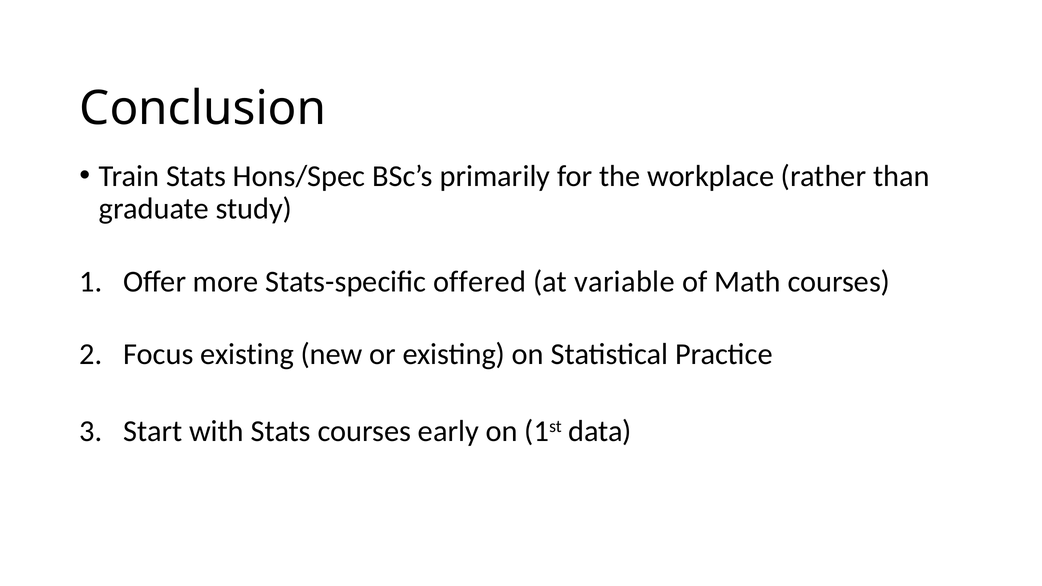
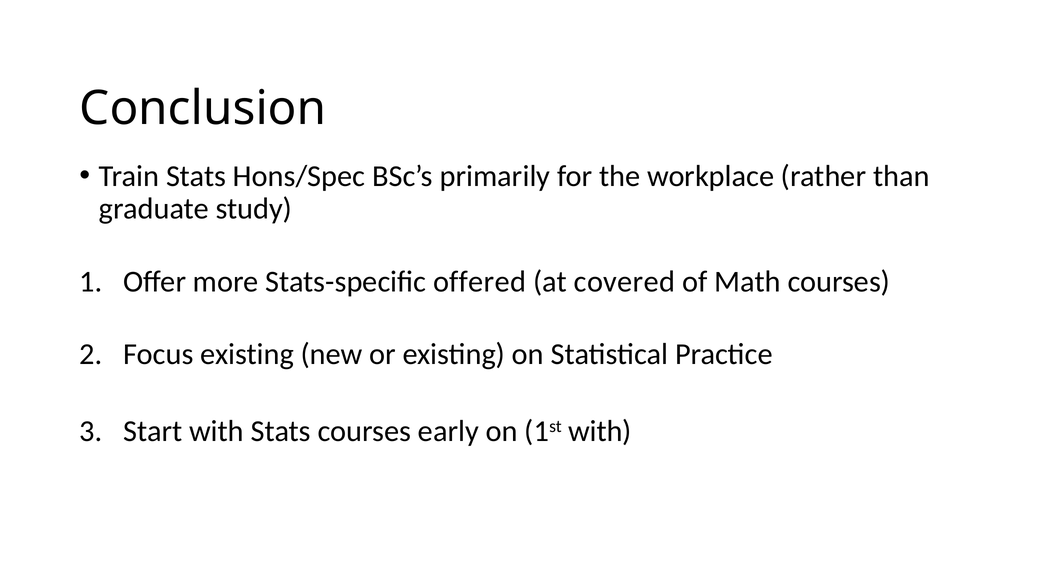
variable: variable -> covered
1st data: data -> with
